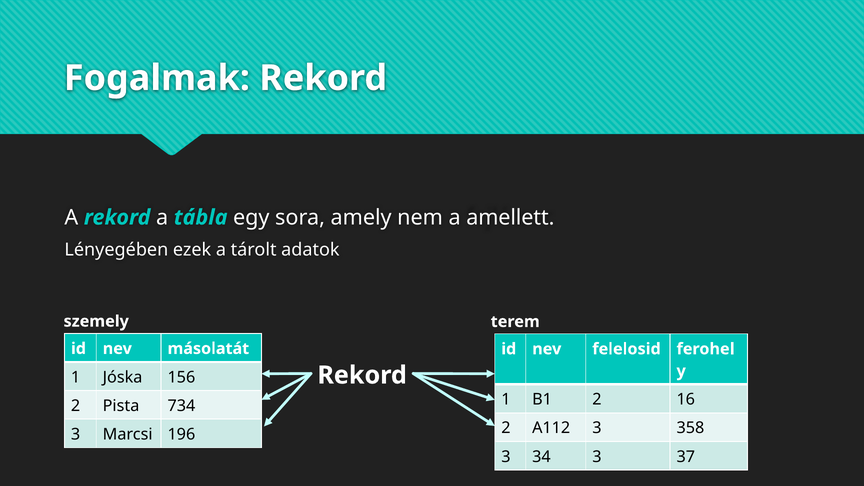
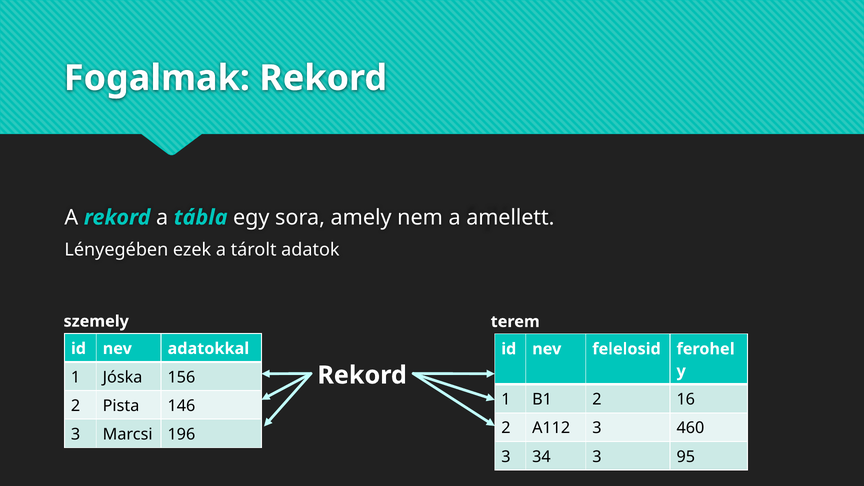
másolatát: másolatát -> adatokkal
734: 734 -> 146
358: 358 -> 460
37: 37 -> 95
